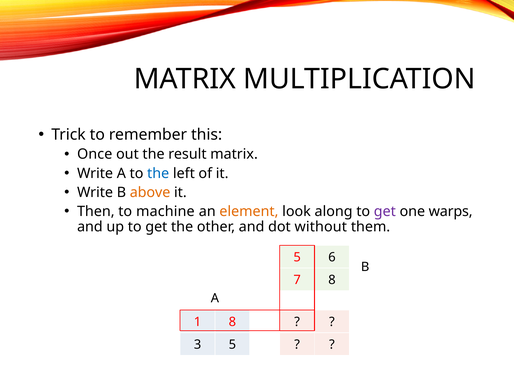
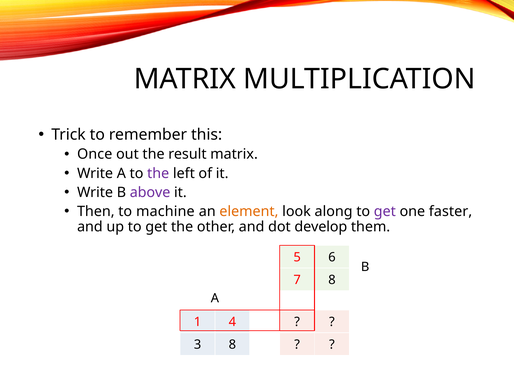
the at (158, 173) colour: blue -> purple
above colour: orange -> purple
warps: warps -> faster
without: without -> develop
1 8: 8 -> 4
3 5: 5 -> 8
